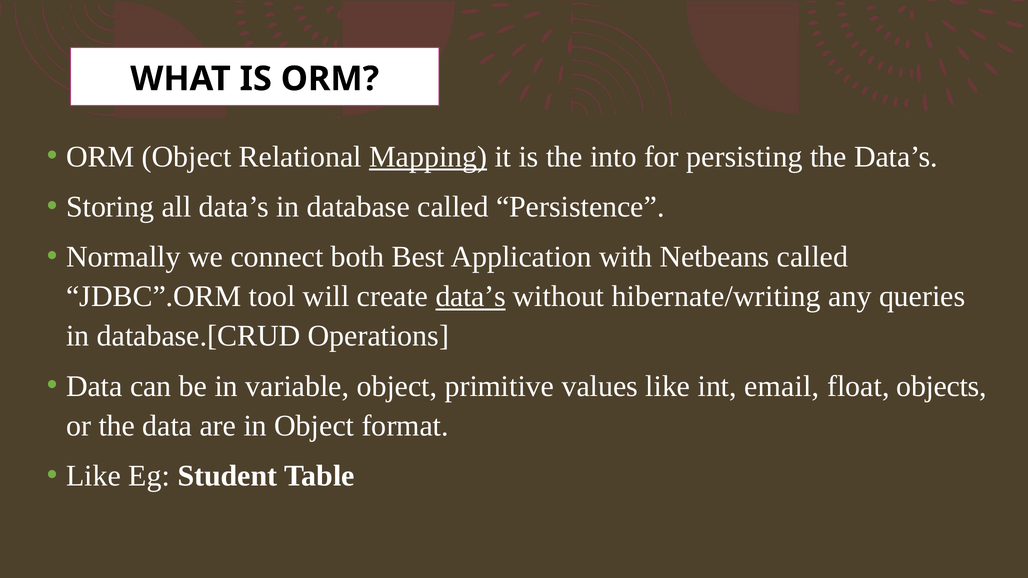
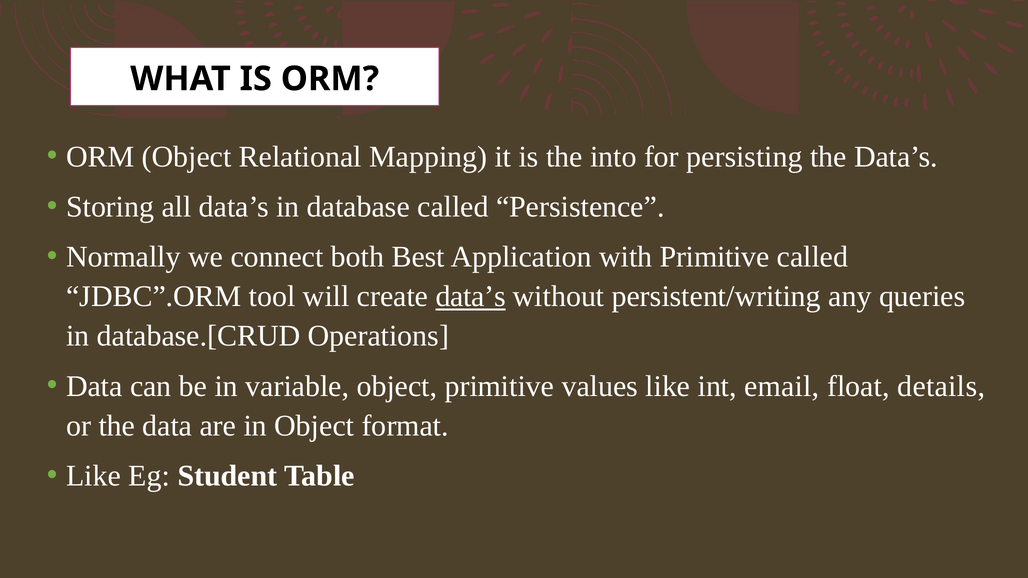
Mapping underline: present -> none
with Netbeans: Netbeans -> Primitive
hibernate/writing: hibernate/writing -> persistent/writing
objects: objects -> details
